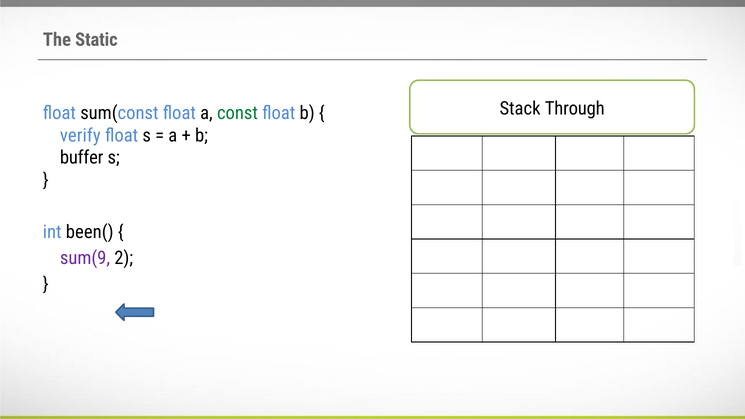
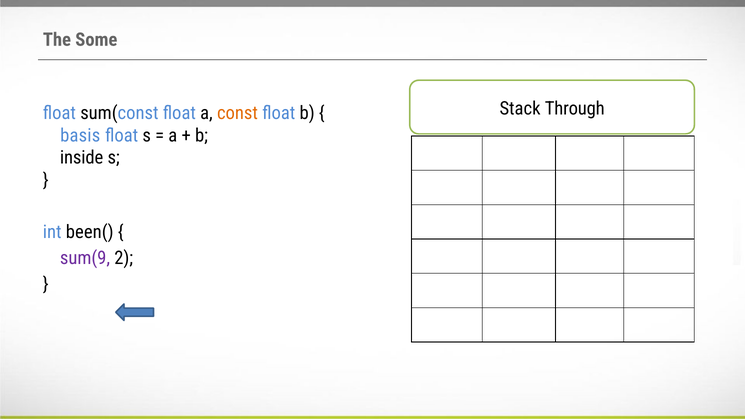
Static: Static -> Some
const colour: green -> orange
verify: verify -> basis
buffer: buffer -> inside
